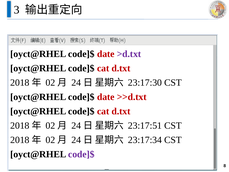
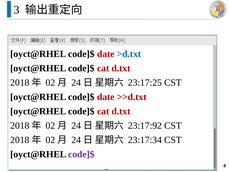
>d.txt colour: purple -> blue
23:17:30: 23:17:30 -> 23:17:25
23:17:51: 23:17:51 -> 23:17:92
